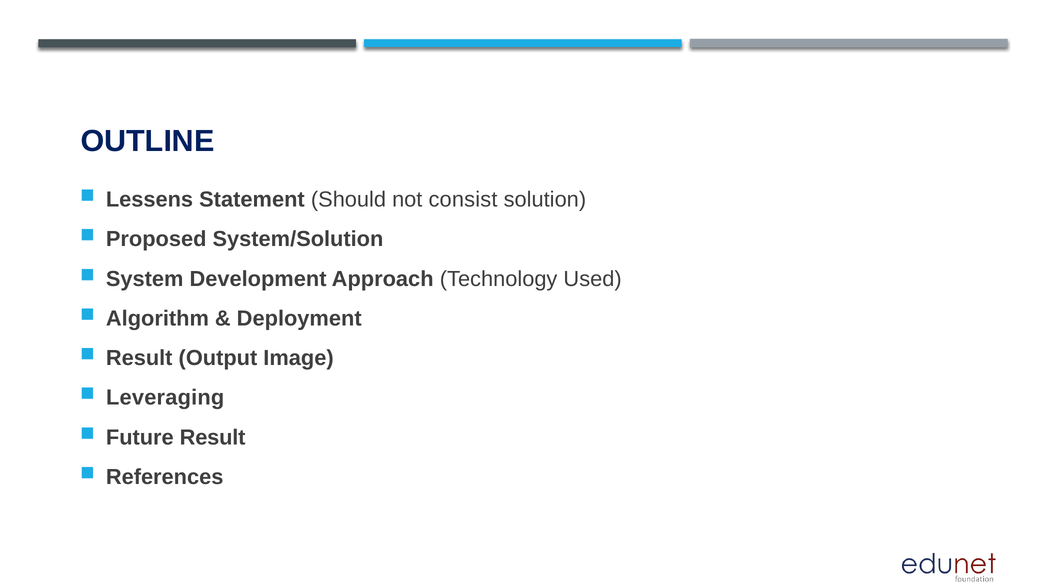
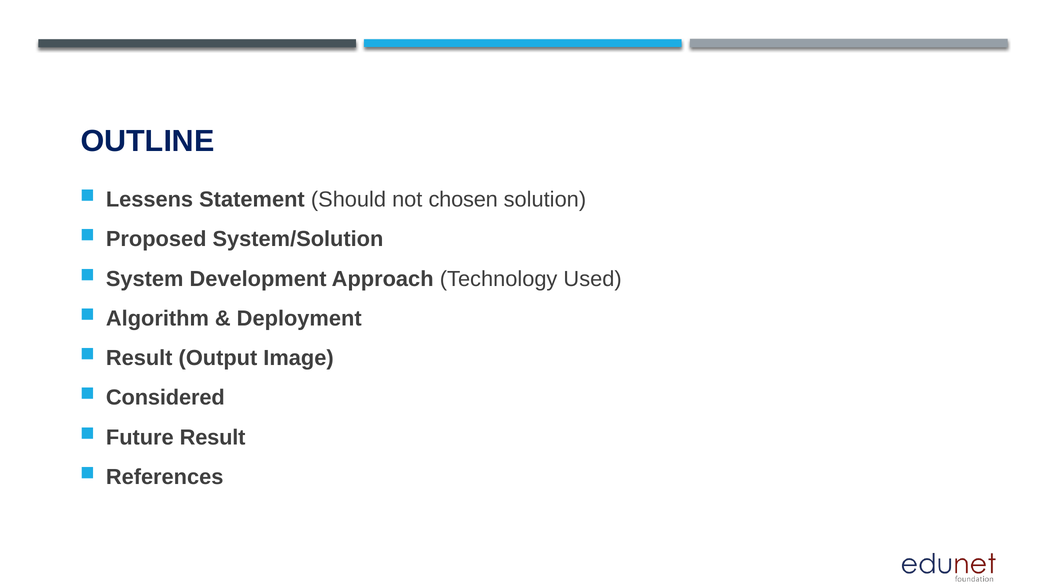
consist: consist -> chosen
Leveraging: Leveraging -> Considered
